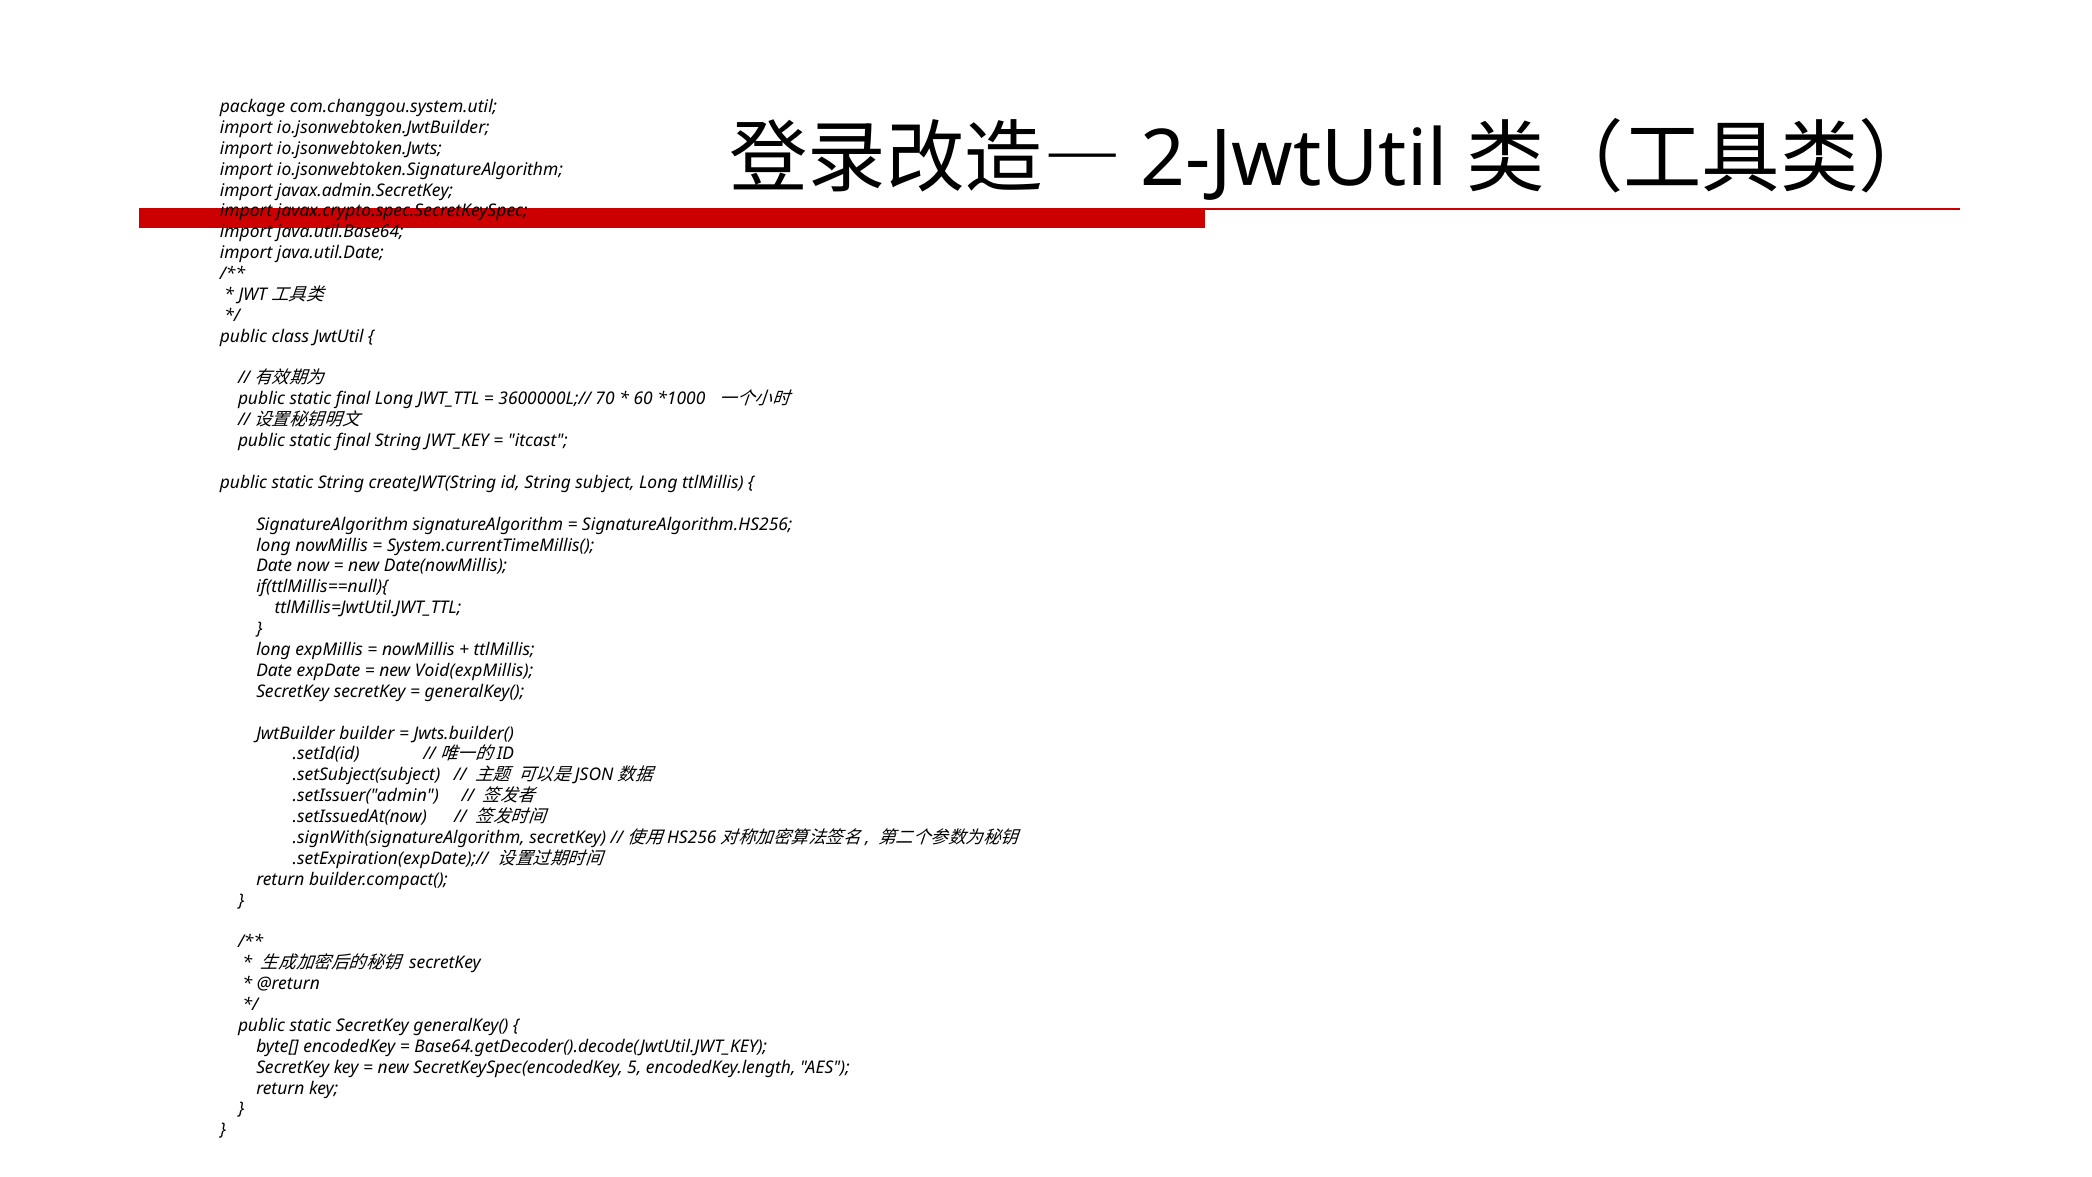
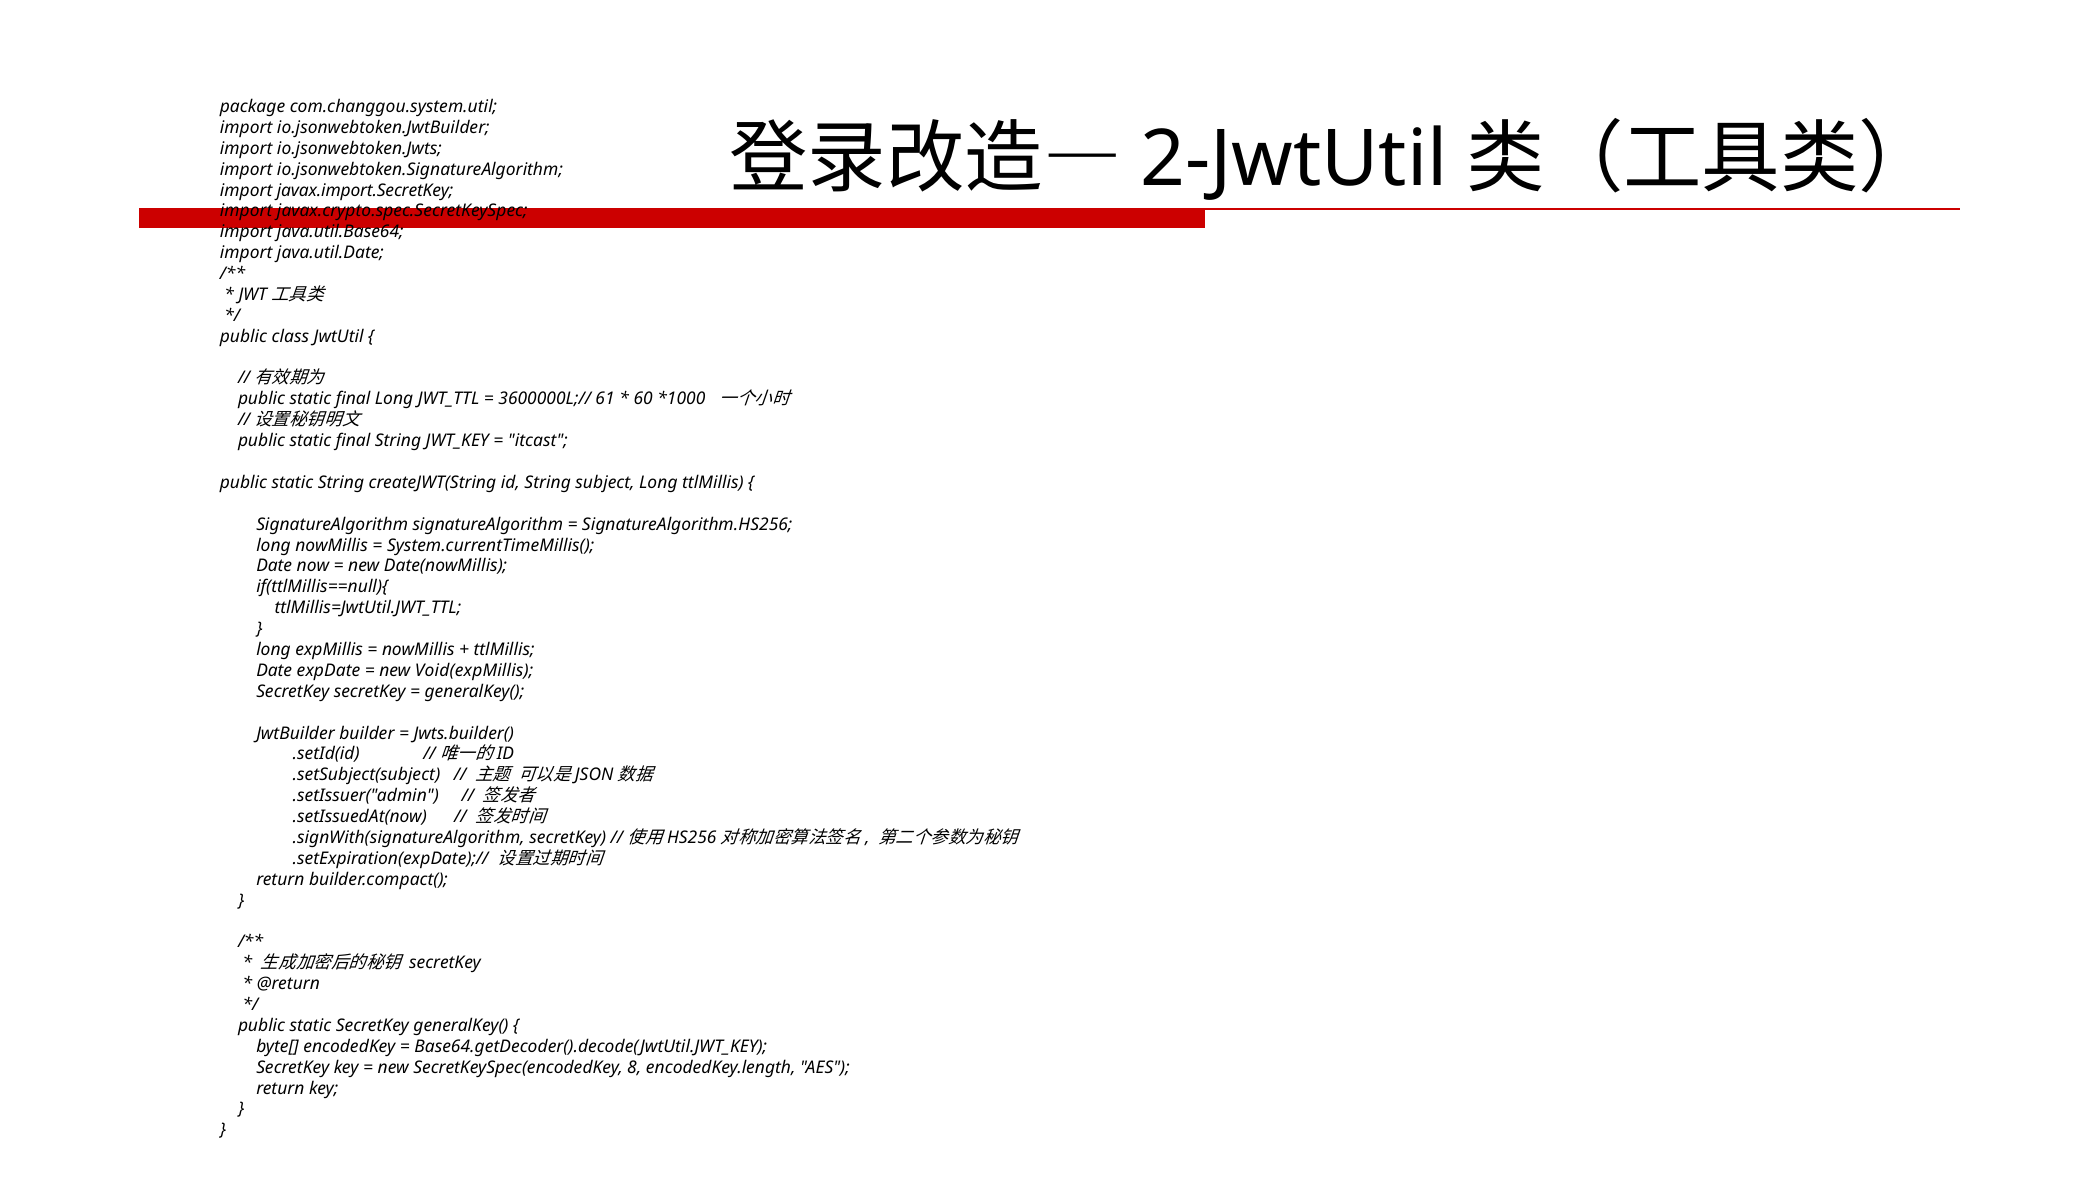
javax.admin.SecretKey: javax.admin.SecretKey -> javax.import.SecretKey
70: 70 -> 61
5: 5 -> 8
